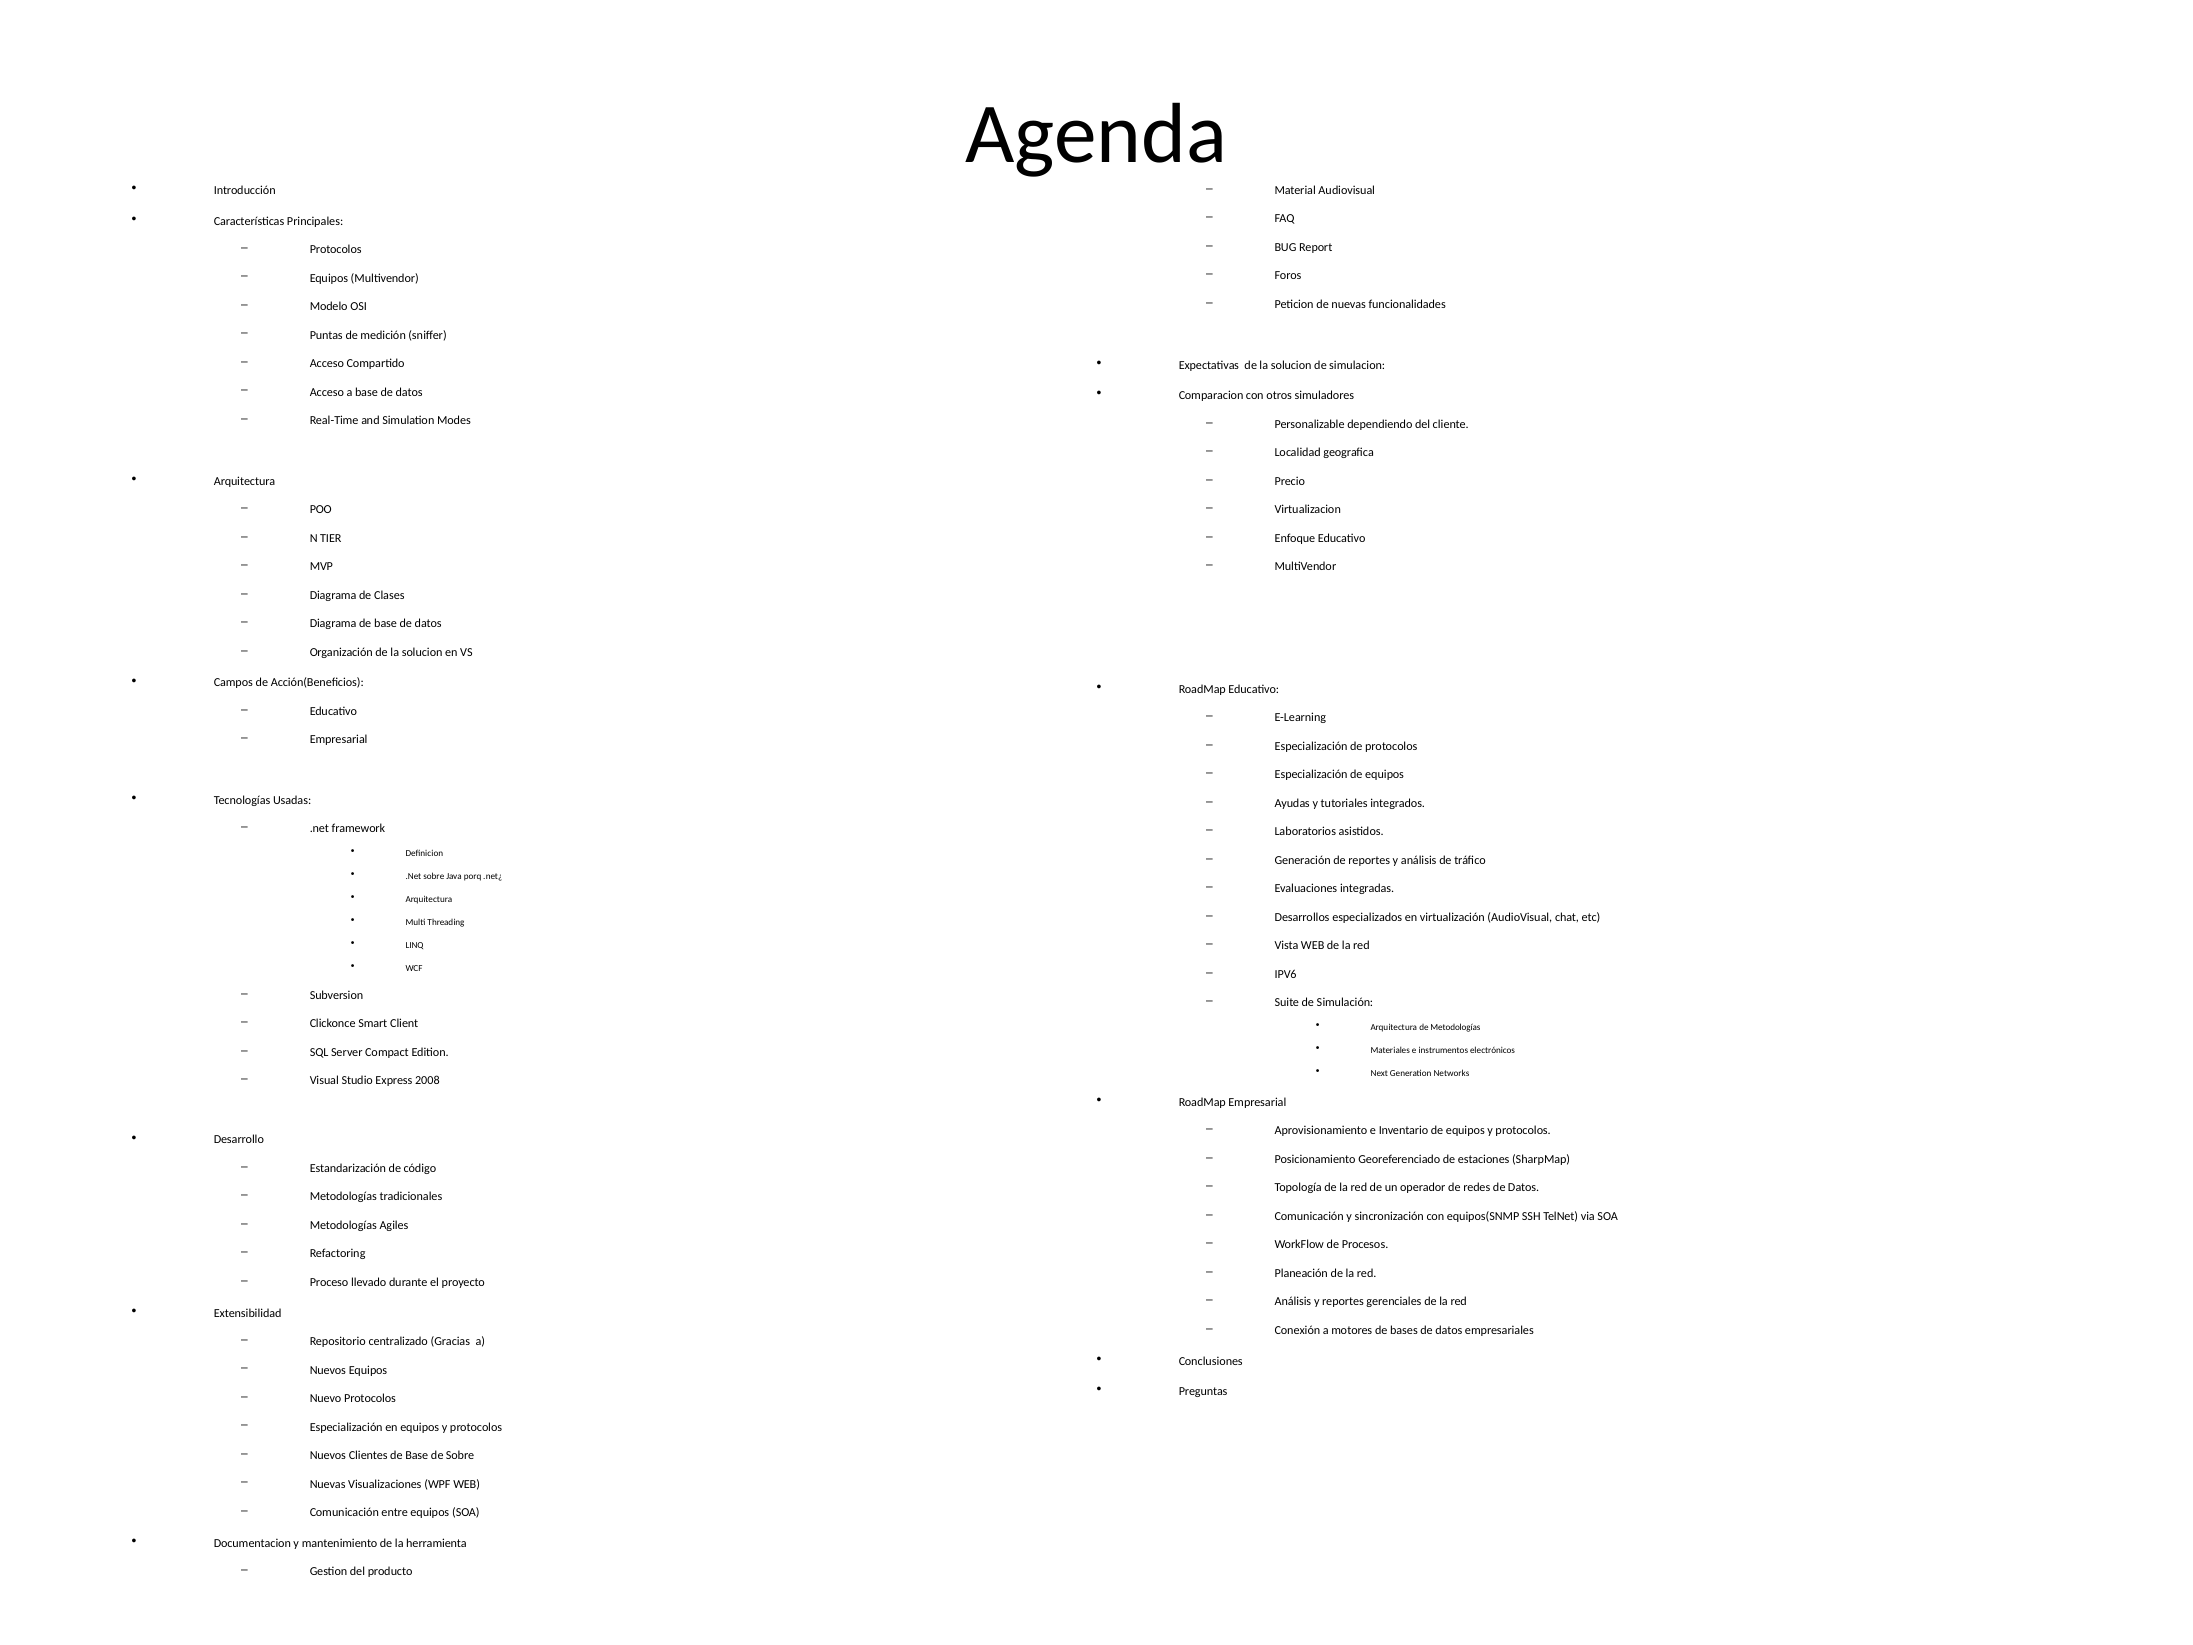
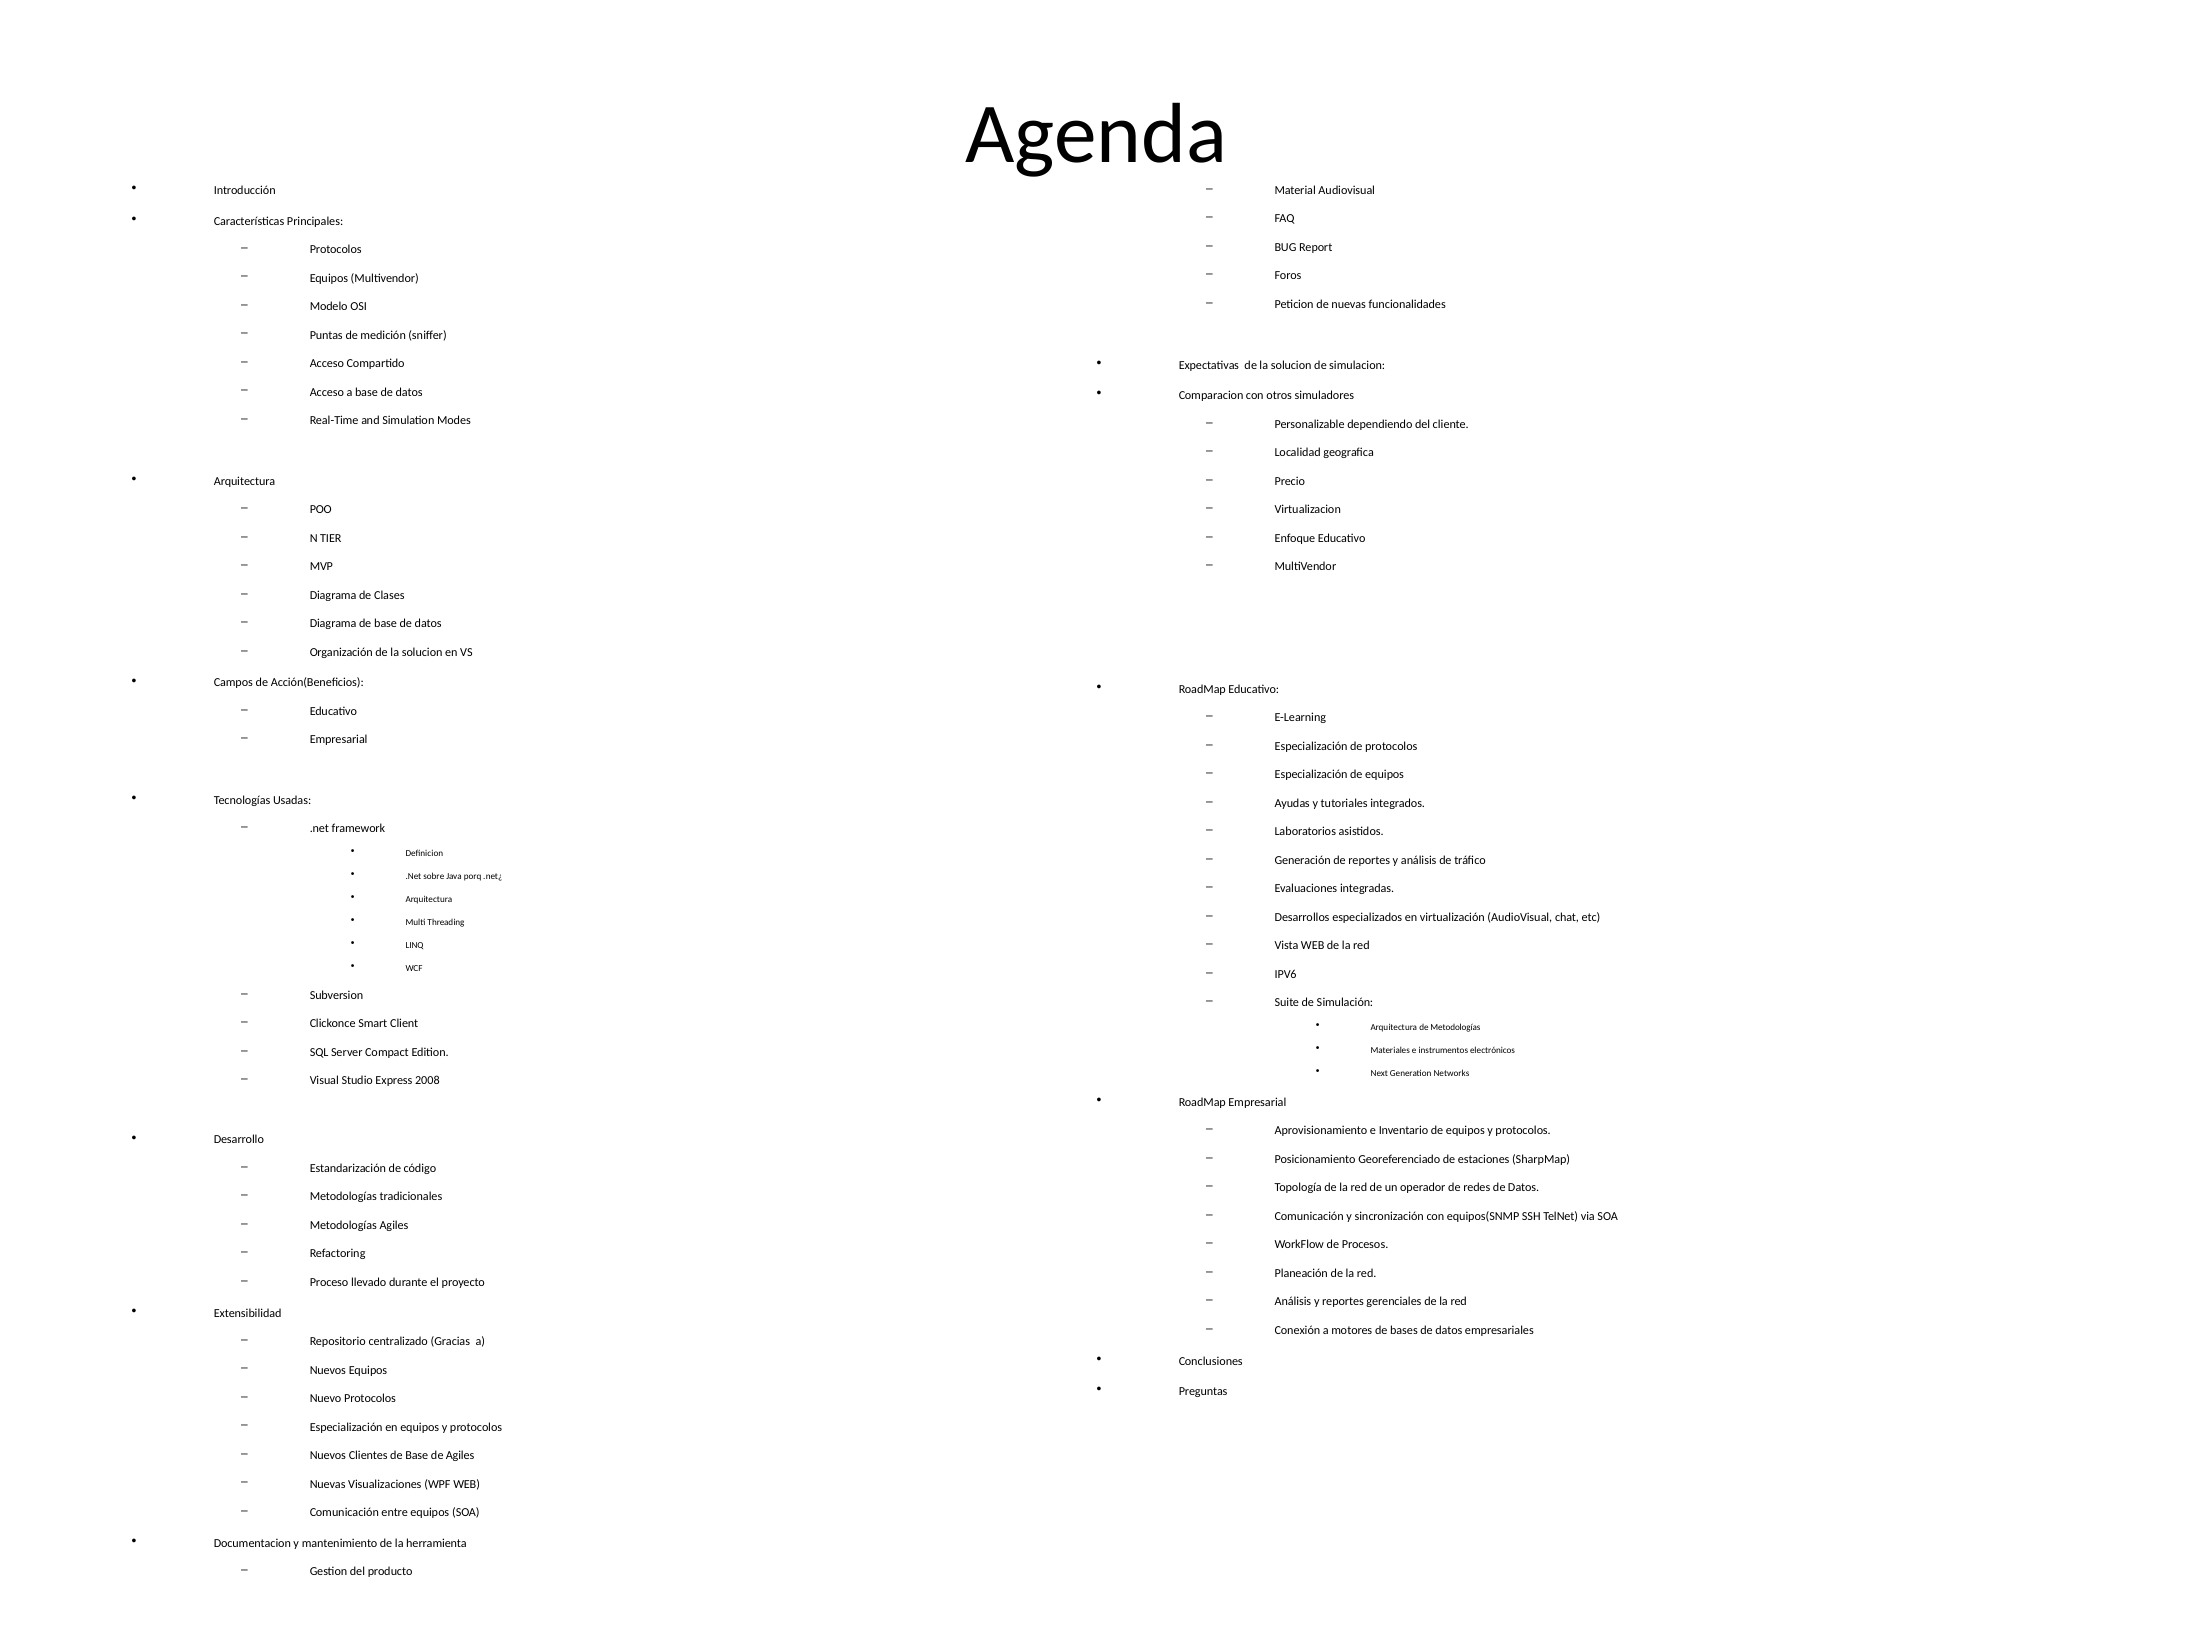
de Sobre: Sobre -> Agiles
